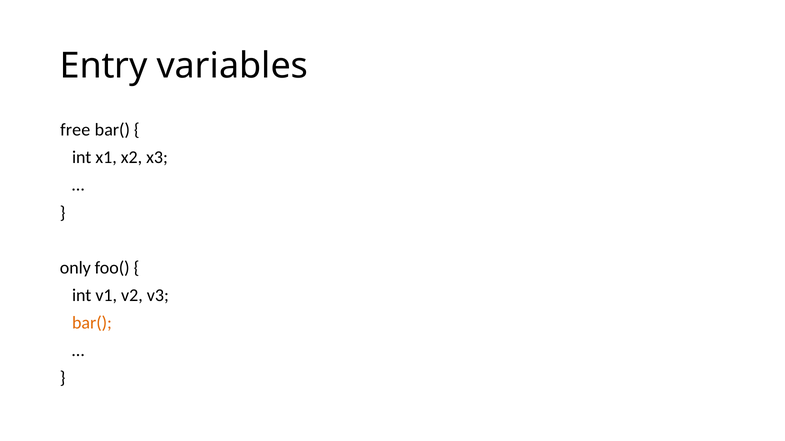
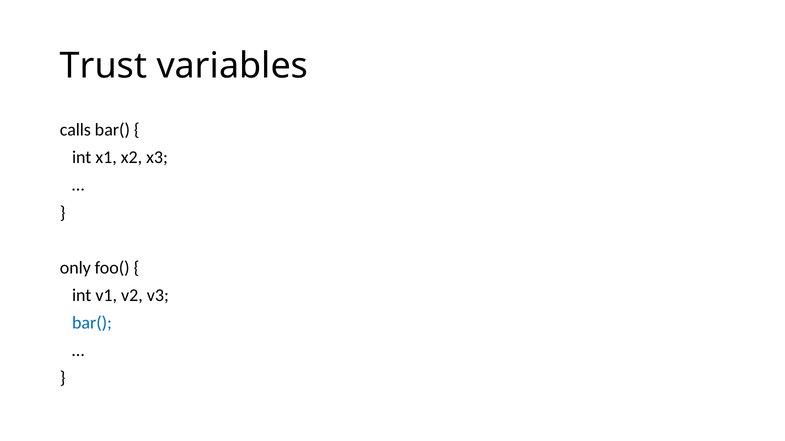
Entry: Entry -> Trust
free: free -> calls
bar( at (92, 323) colour: orange -> blue
